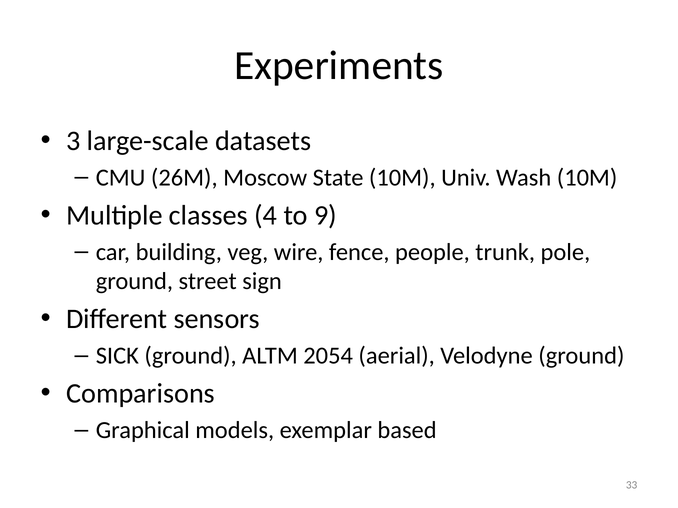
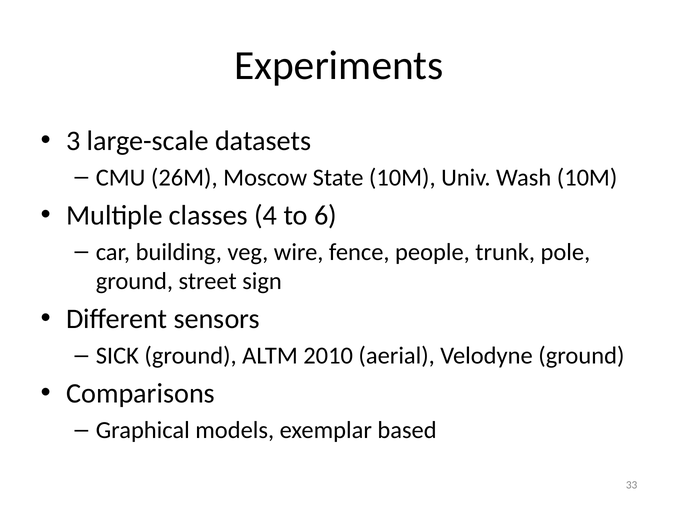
9: 9 -> 6
2054: 2054 -> 2010
